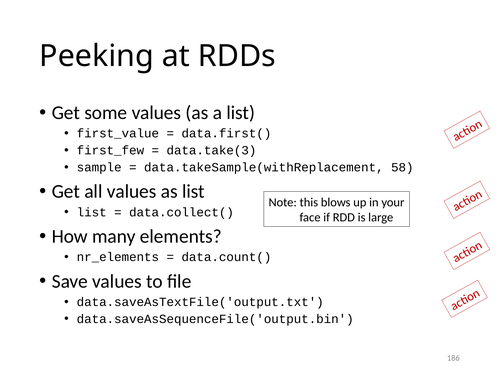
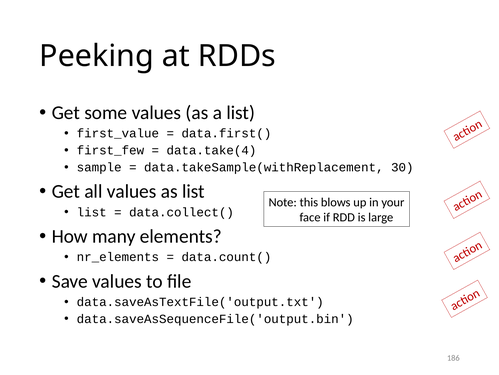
data.take(3: data.take(3 -> data.take(4
58: 58 -> 30
